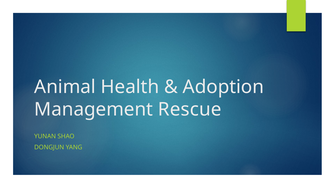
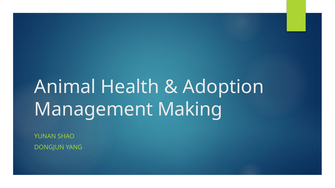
Rescue: Rescue -> Making
